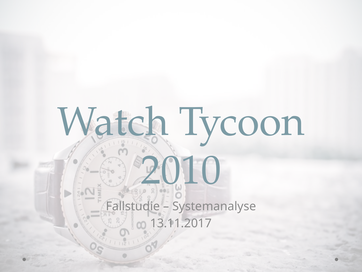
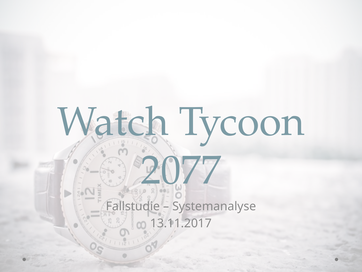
2010: 2010 -> 2077
